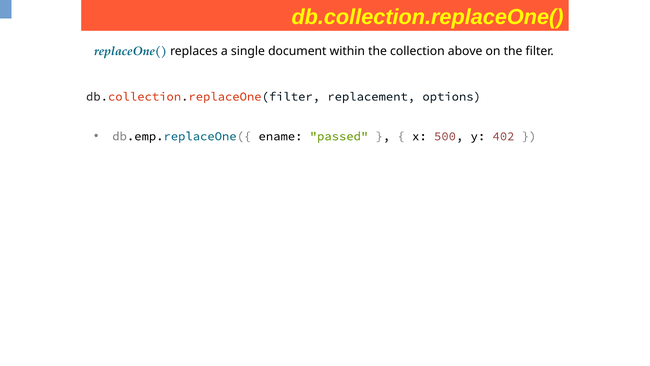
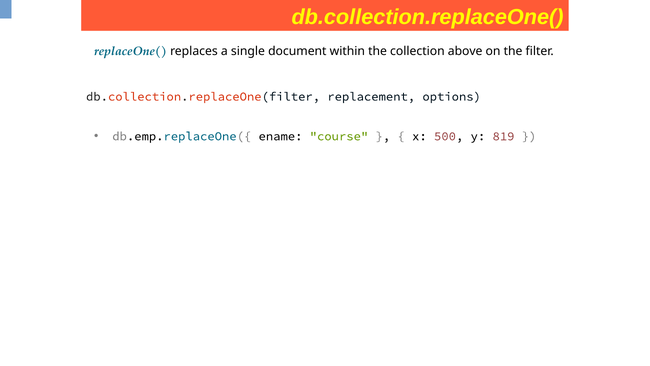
passed: passed -> course
402: 402 -> 819
